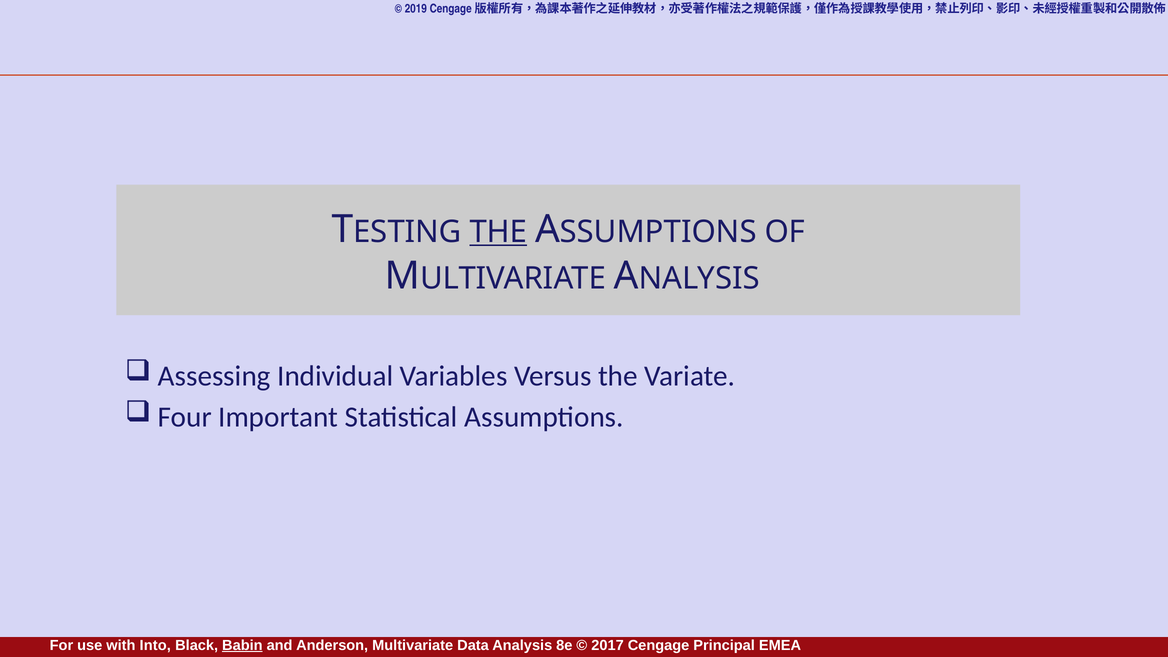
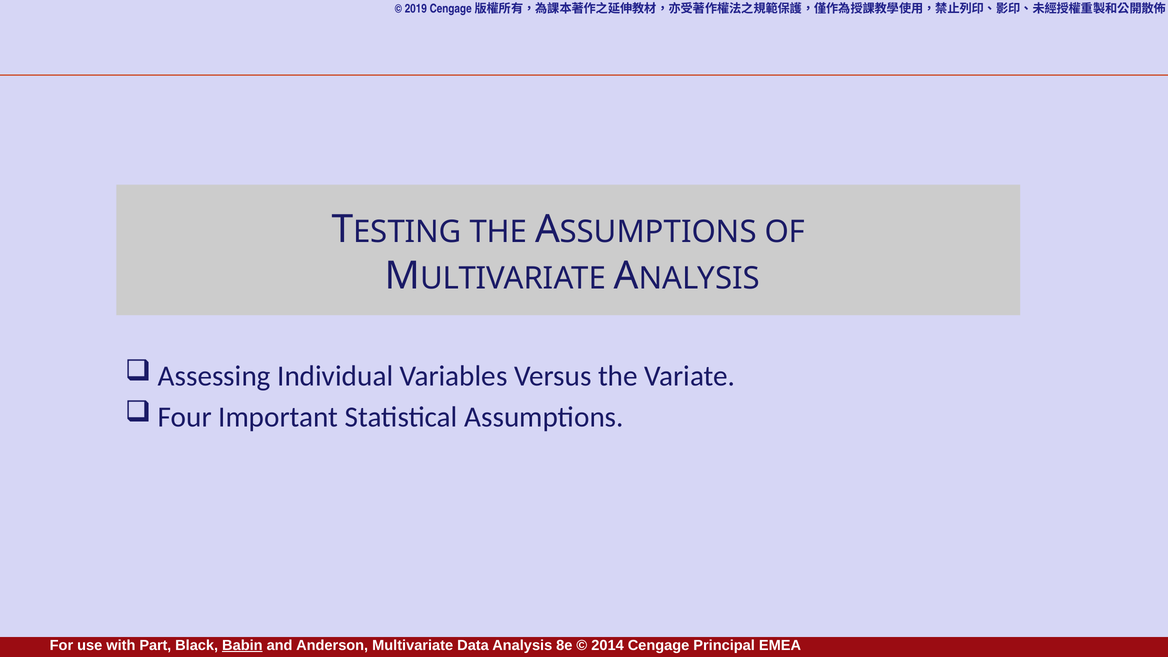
THE at (498, 232) underline: present -> none
Into: Into -> Part
2017: 2017 -> 2014
